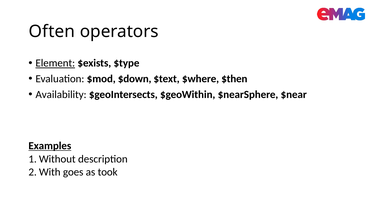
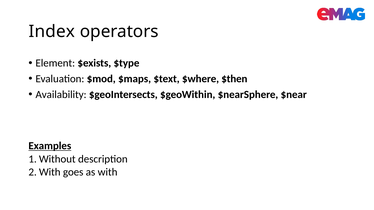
Often: Often -> Index
Element underline: present -> none
$down: $down -> $maps
took: took -> with
